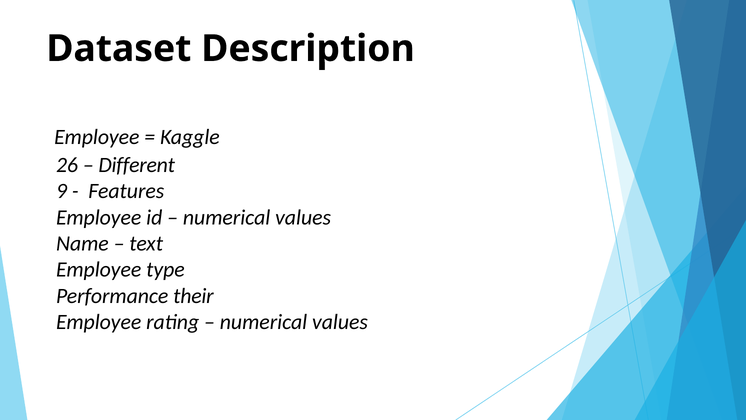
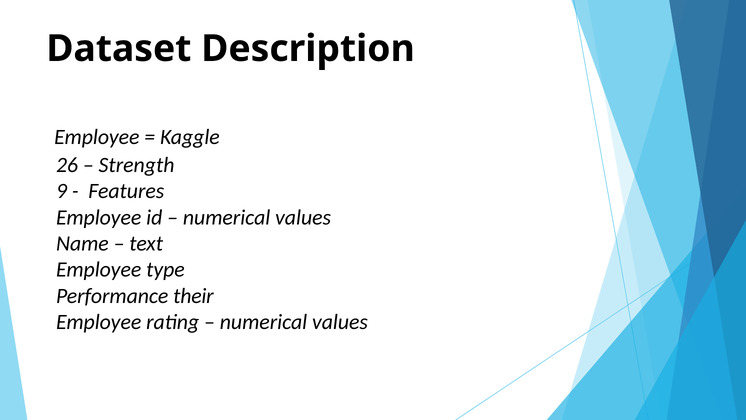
Different: Different -> Strength
